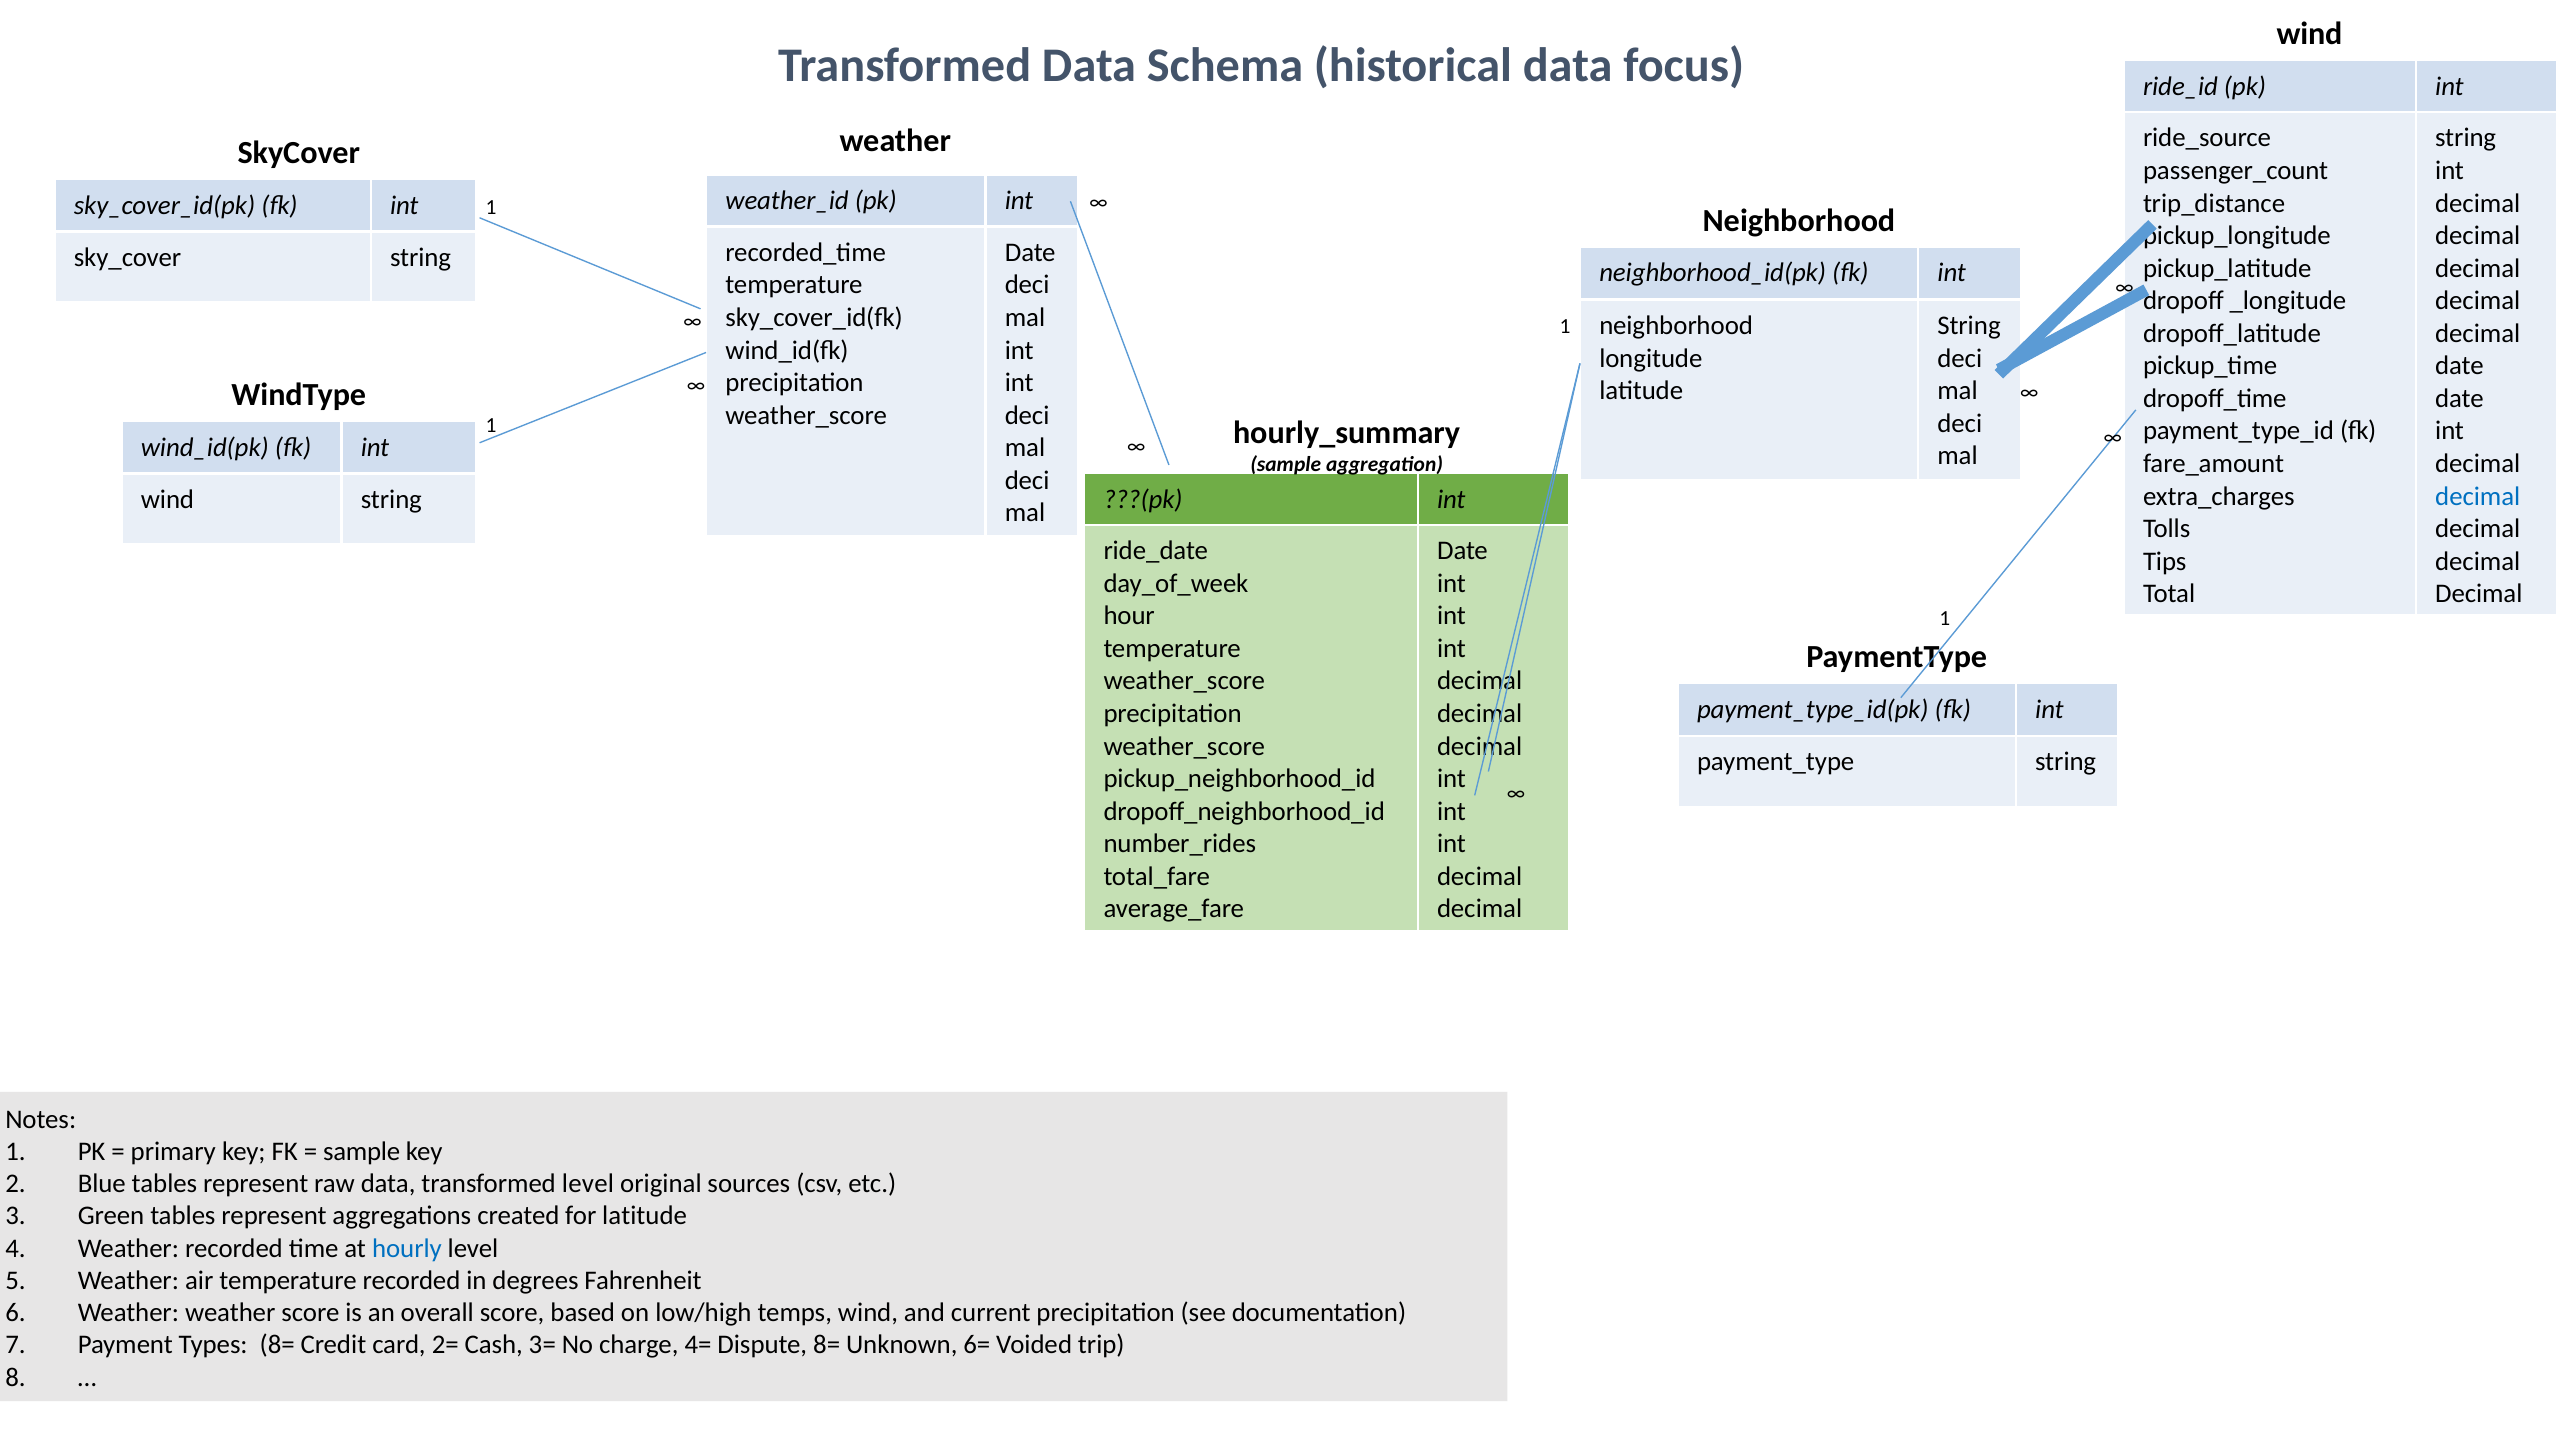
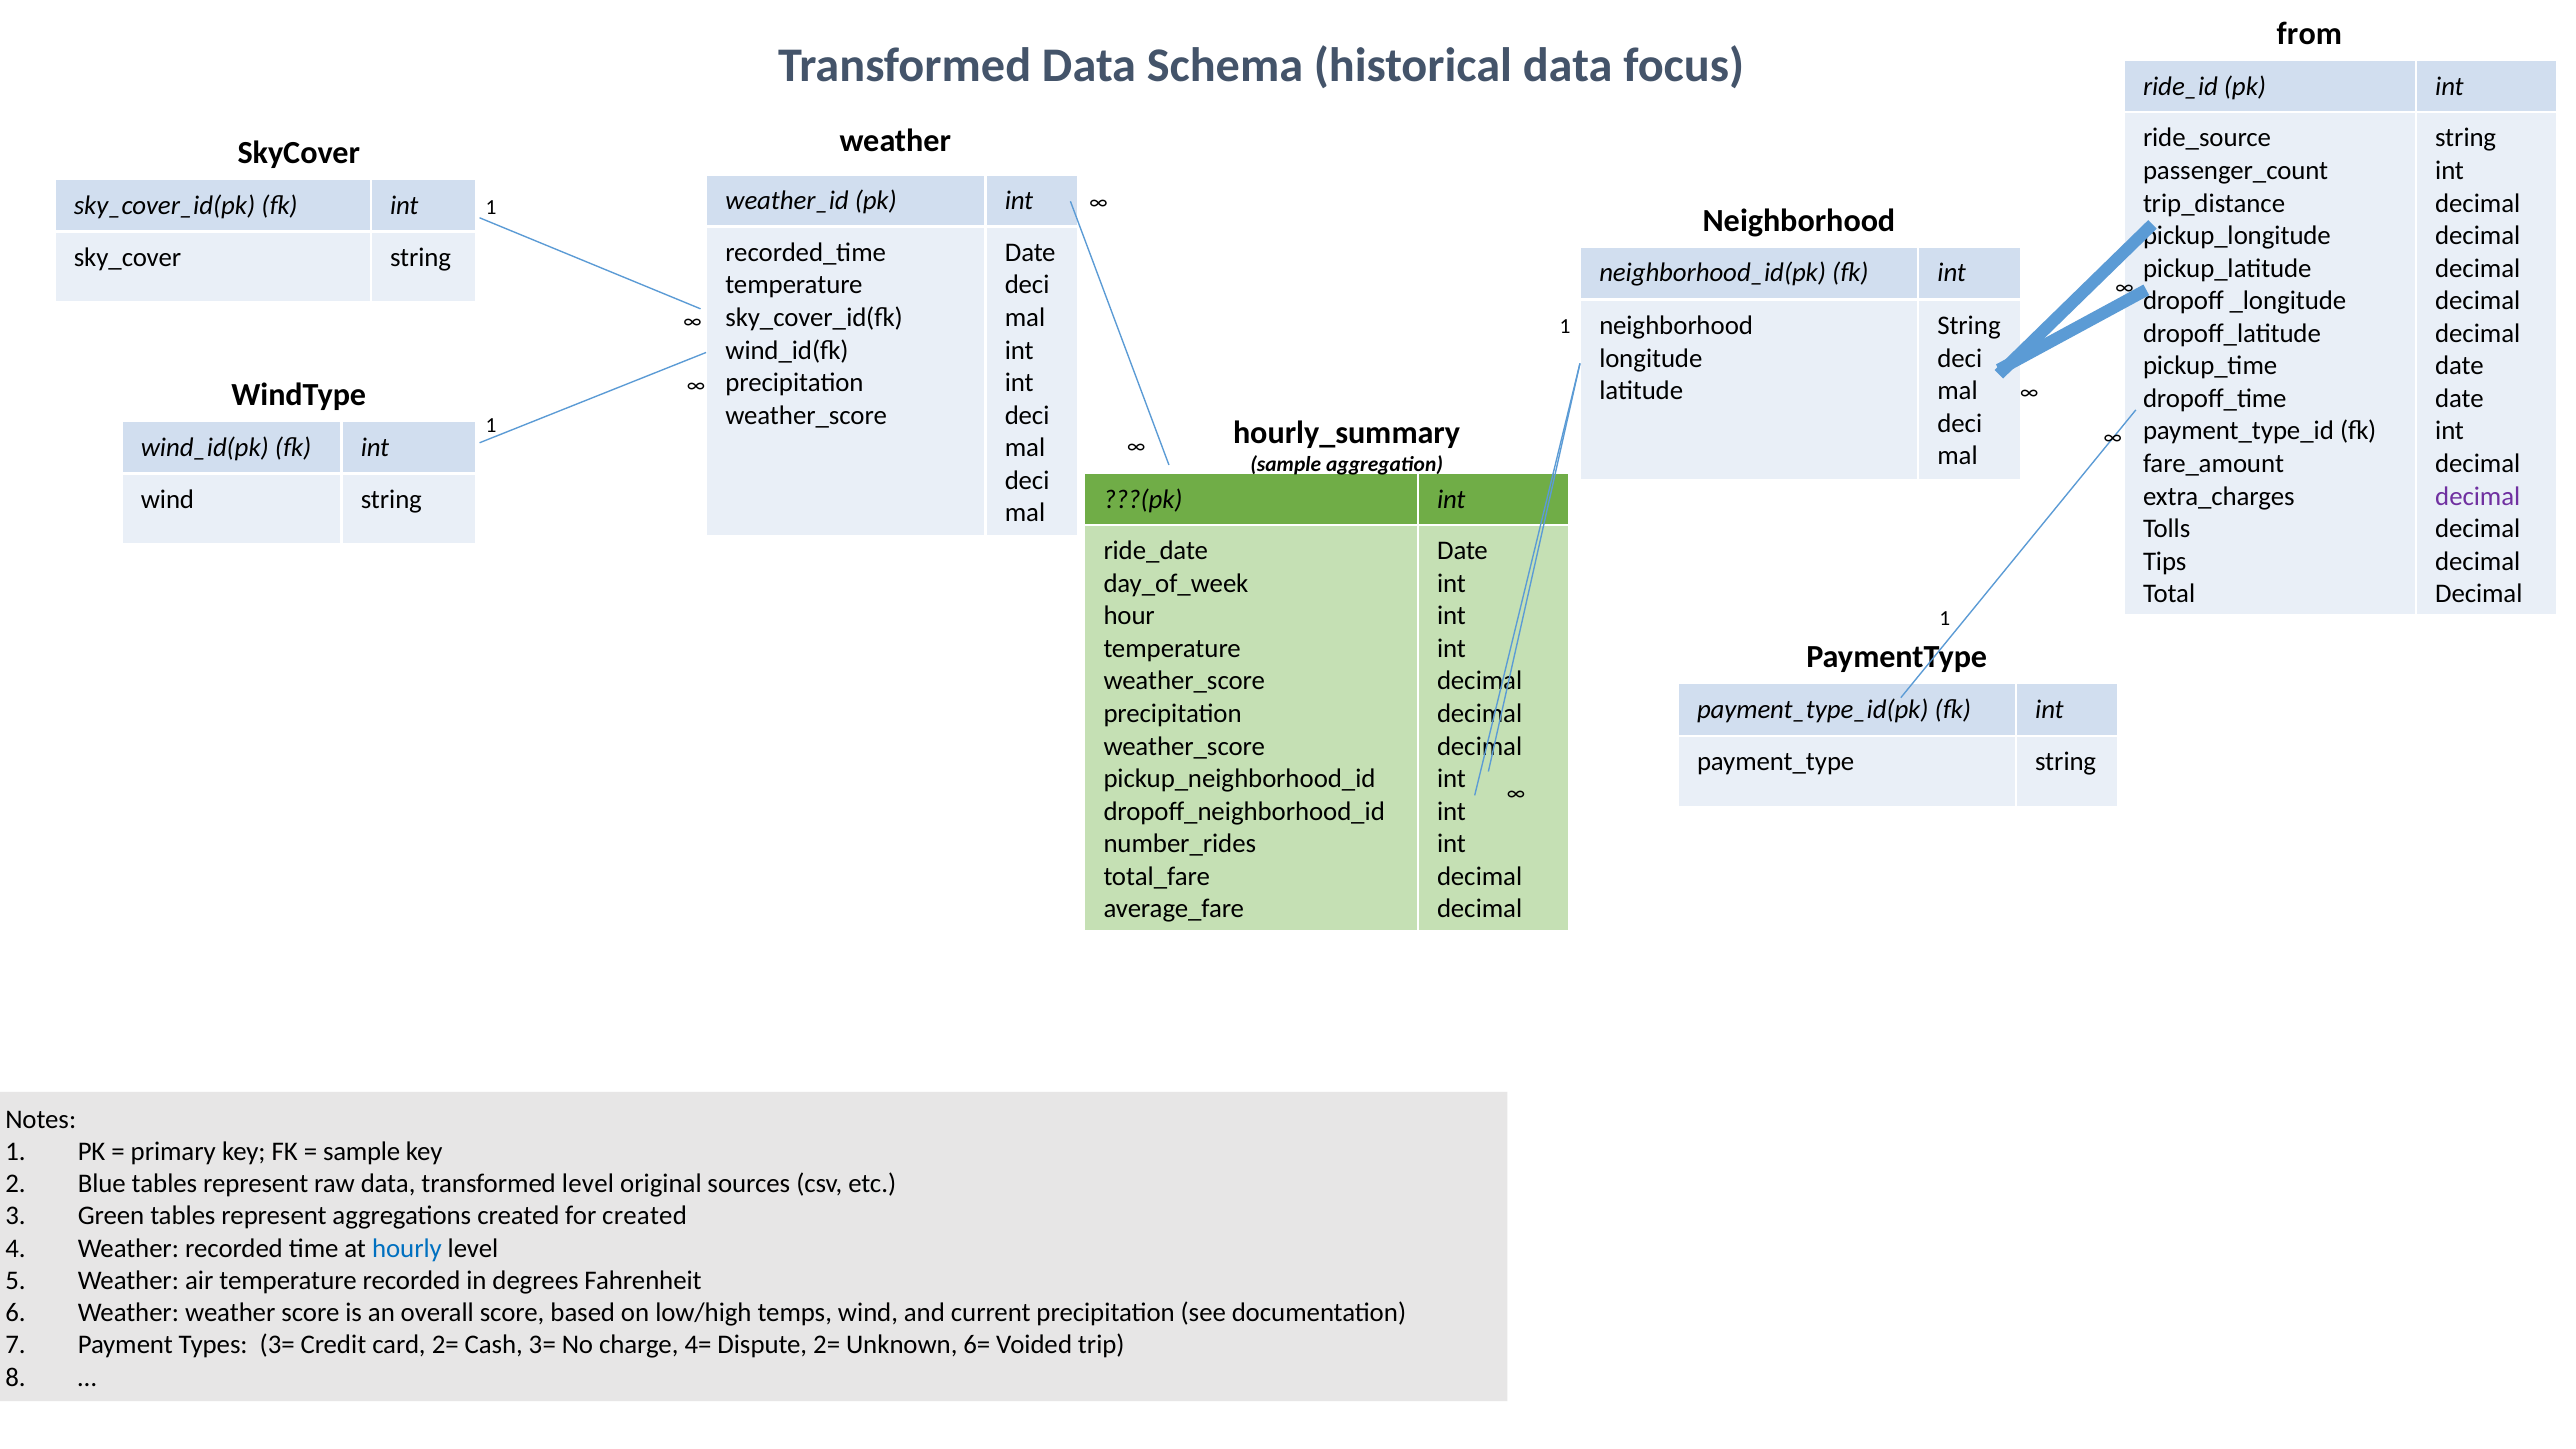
wind at (2310, 34): wind -> from
decimal at (2478, 496) colour: blue -> purple
for latitude: latitude -> created
Types 8=: 8= -> 3=
Dispute 8=: 8= -> 2=
